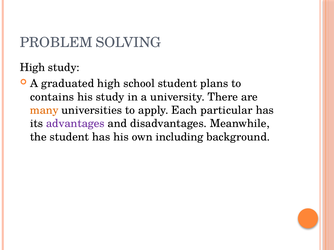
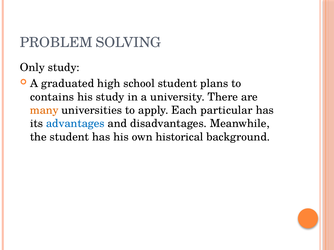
High at (33, 68): High -> Only
advantages colour: purple -> blue
including: including -> historical
